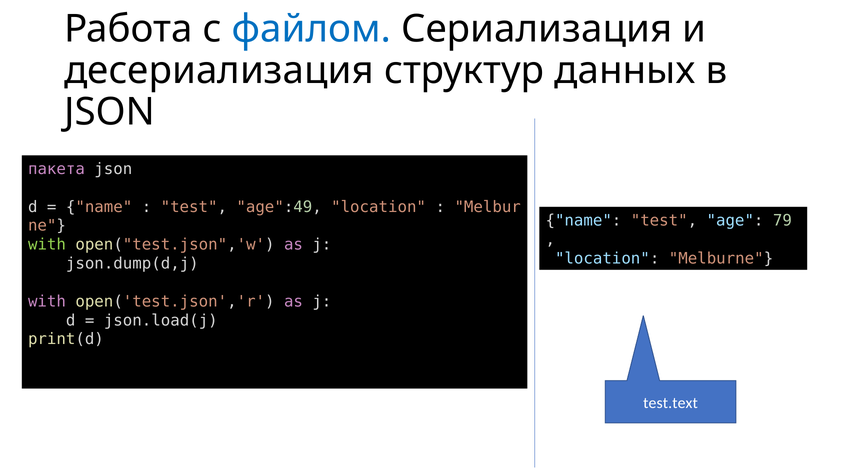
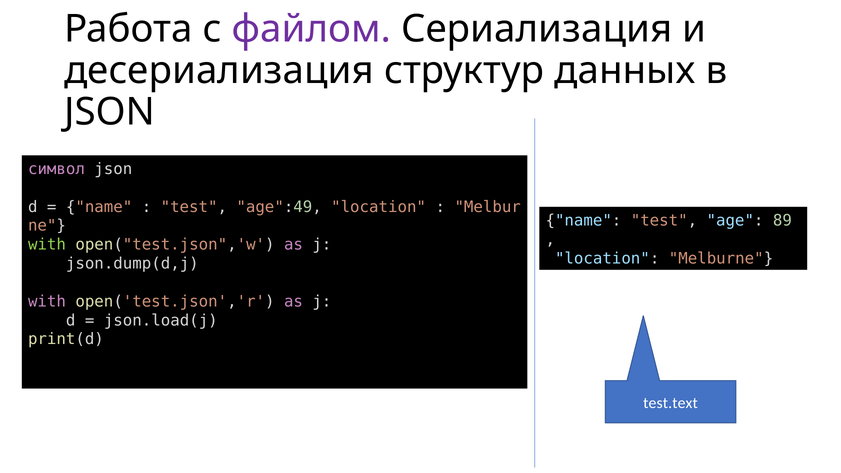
файлом colour: blue -> purple
пакета: пакета -> символ
79: 79 -> 89
